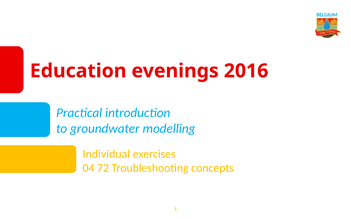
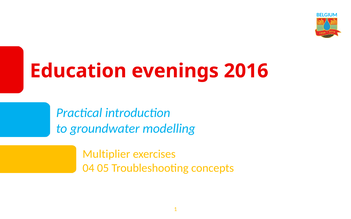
Individual: Individual -> Multiplier
72: 72 -> 05
